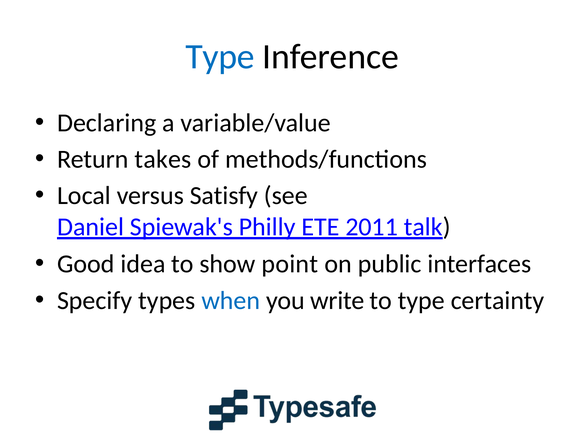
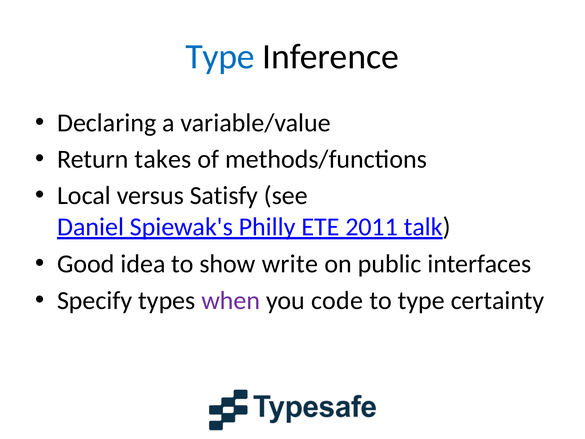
point: point -> write
when colour: blue -> purple
write: write -> code
